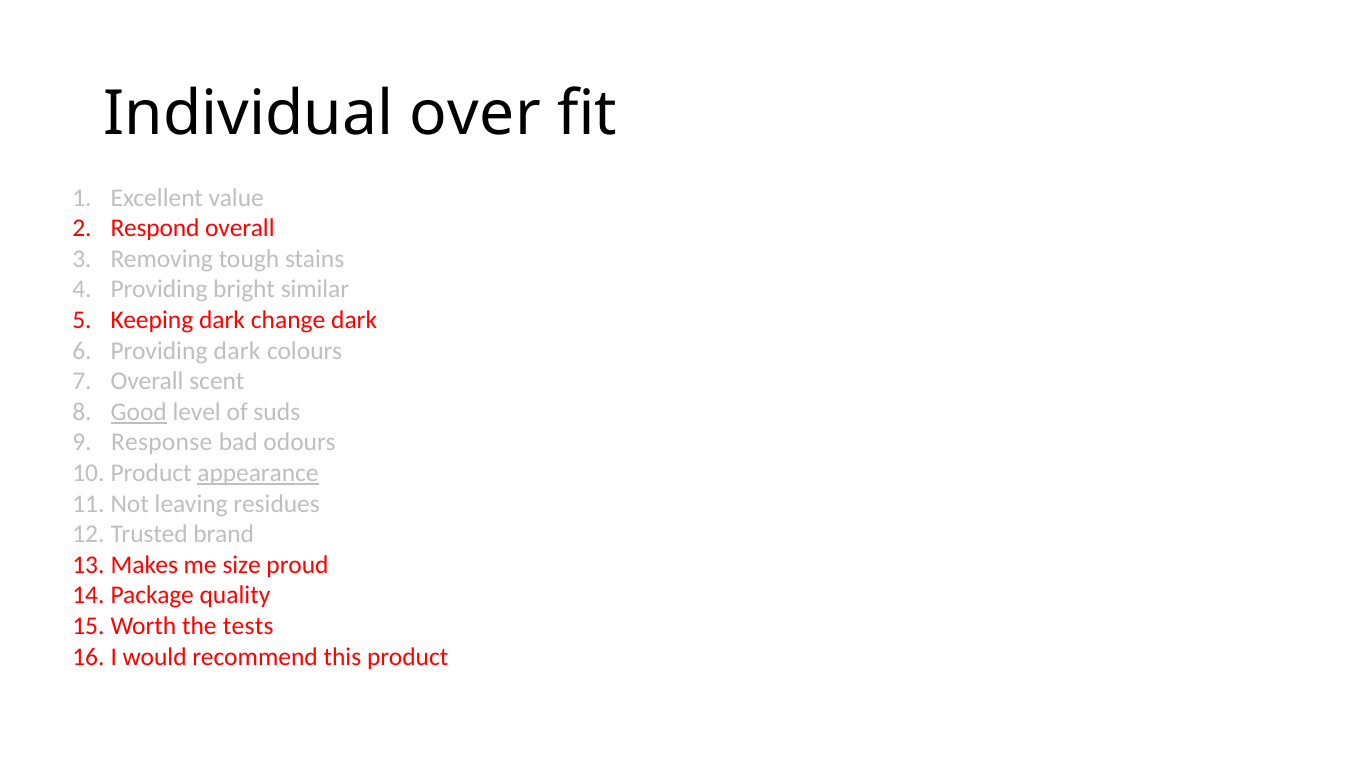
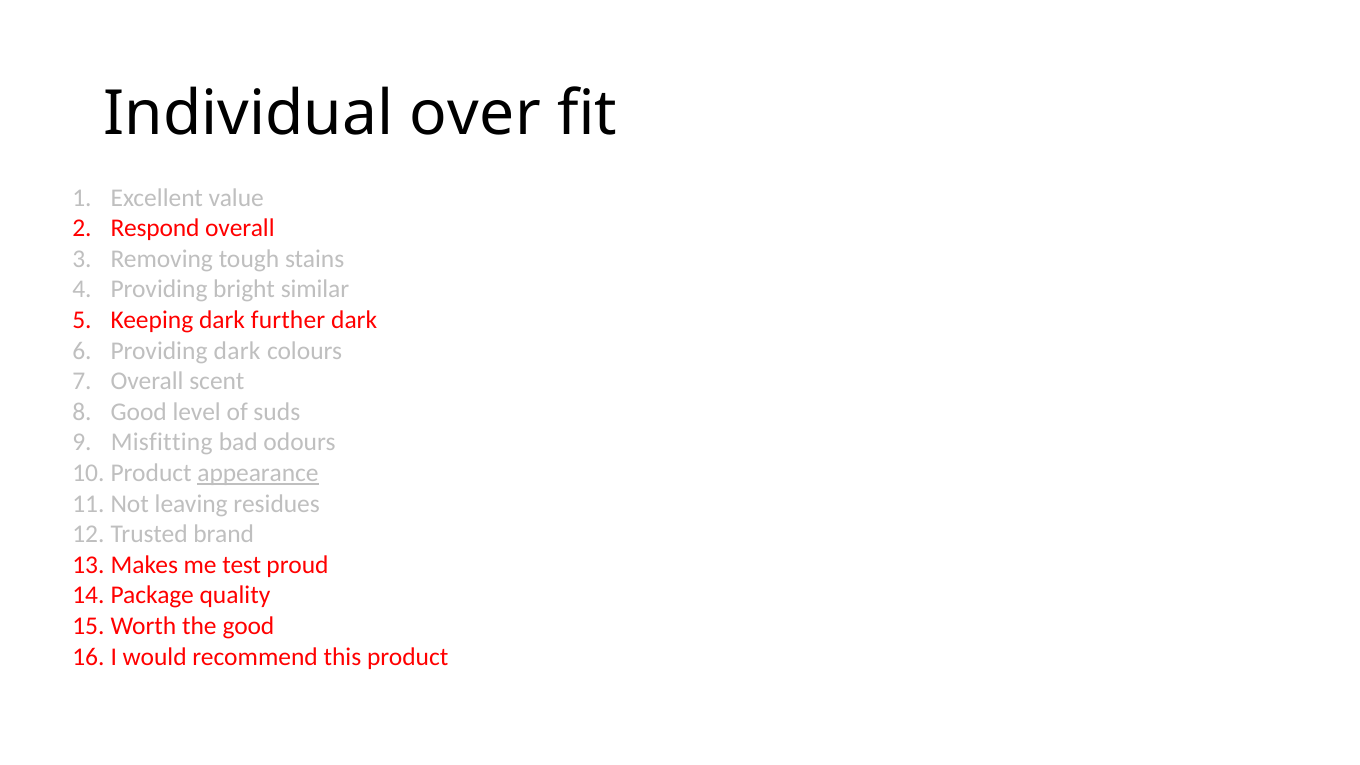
change: change -> further
Good at (139, 412) underline: present -> none
Response: Response -> Misfitting
size: size -> test
the tests: tests -> good
